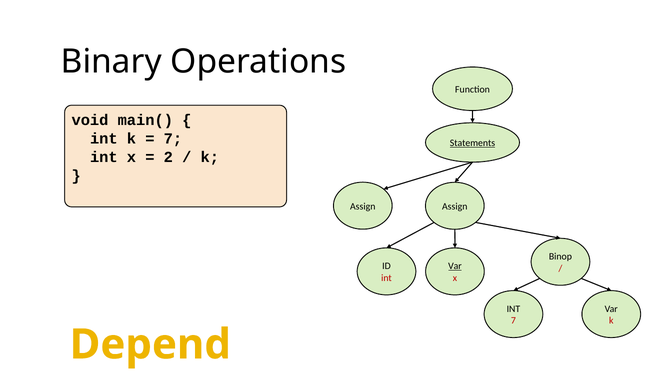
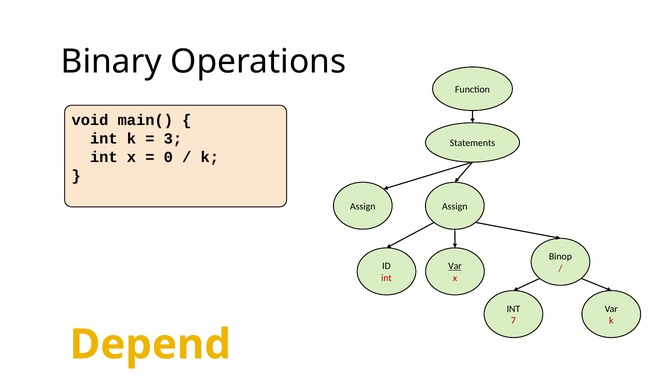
7 at (173, 139): 7 -> 3
Statements underline: present -> none
2: 2 -> 0
